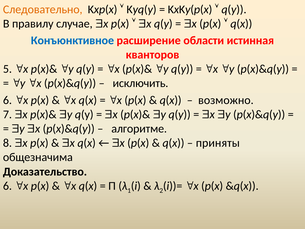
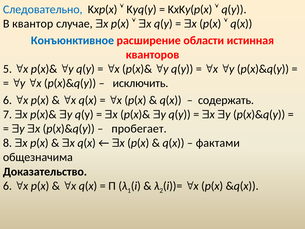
Следовательно colour: orange -> blue
правилу: правилу -> квантор
возможно: возможно -> содержать
алгоритме: алгоритме -> пробегает
приняты: приняты -> фактами
